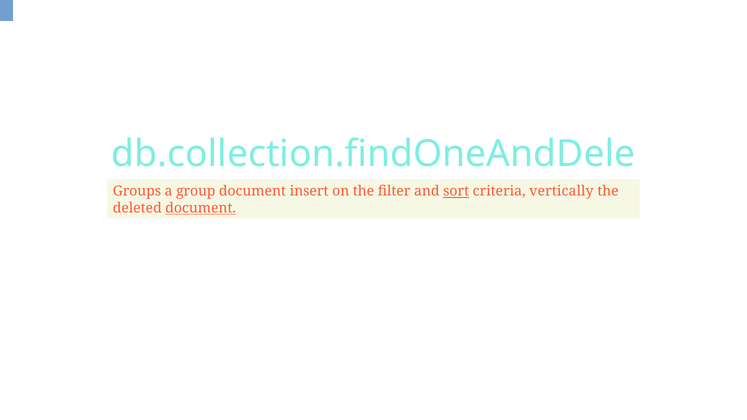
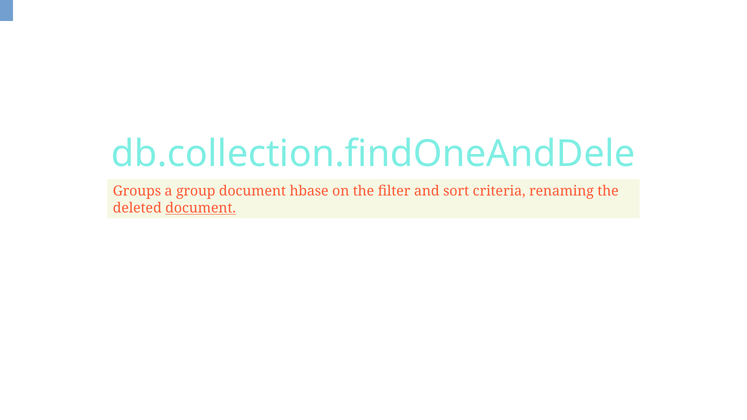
insert: insert -> hbase
sort underline: present -> none
vertically: vertically -> renaming
